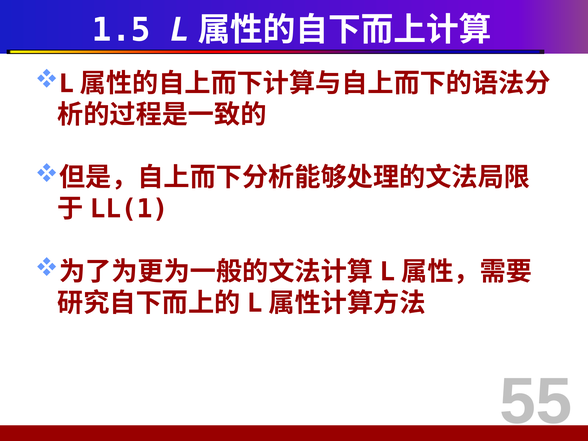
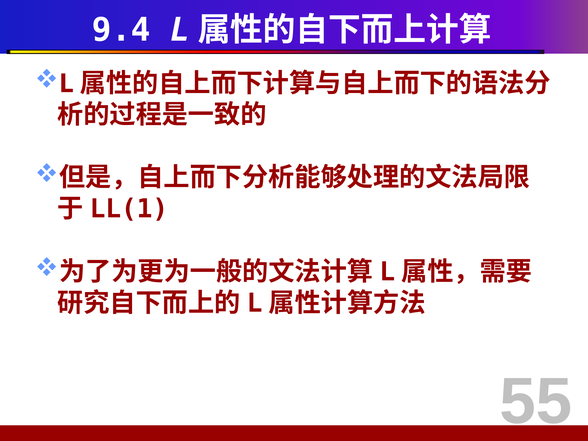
1.5: 1.5 -> 9.4
